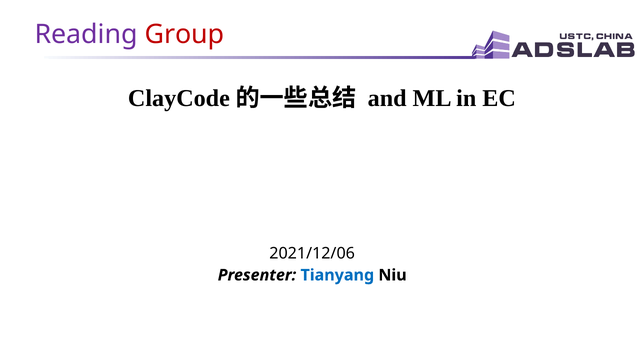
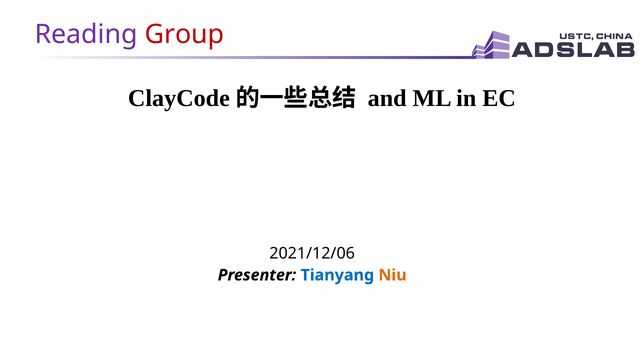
Niu colour: black -> orange
